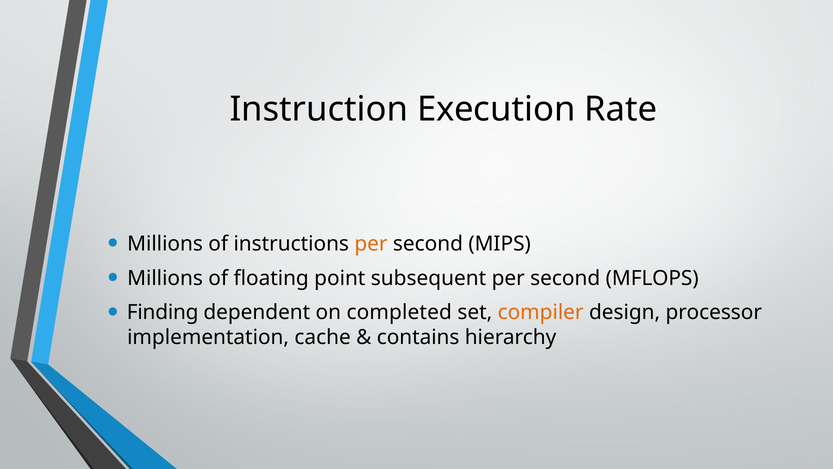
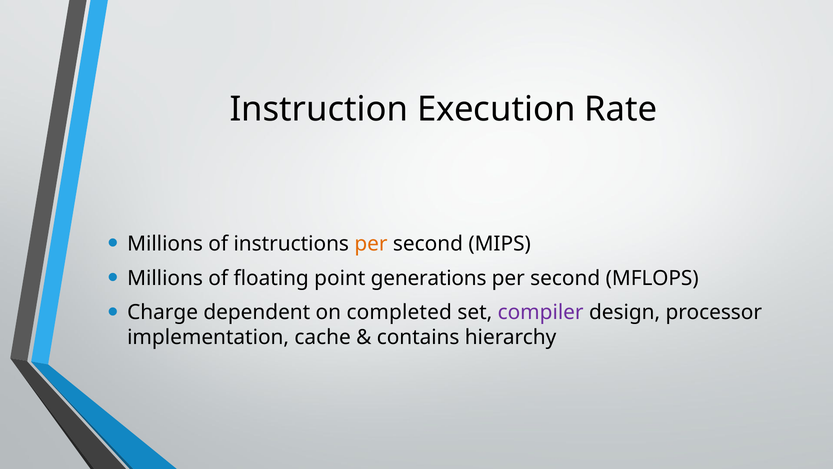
subsequent: subsequent -> generations
Finding: Finding -> Charge
compiler colour: orange -> purple
